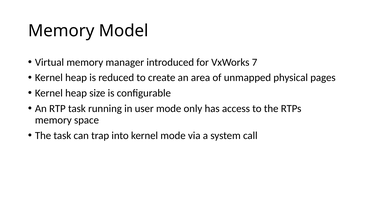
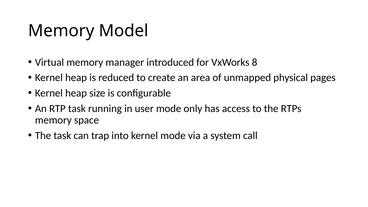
7: 7 -> 8
